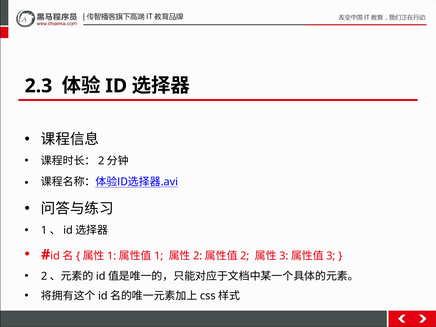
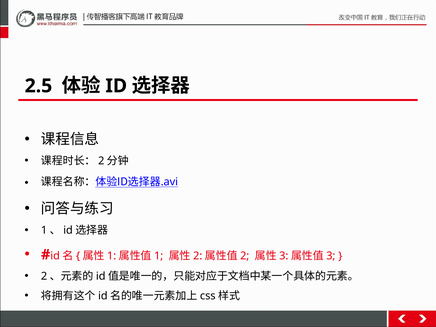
2.3: 2.3 -> 2.5
